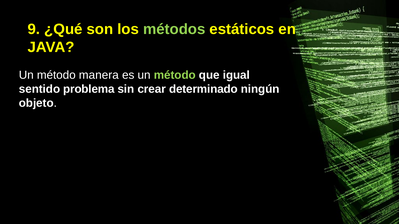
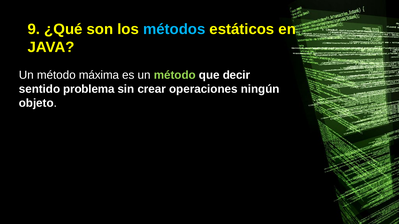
métodos colour: light green -> light blue
manera: manera -> máxima
igual: igual -> decir
determinado: determinado -> operaciones
